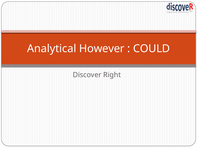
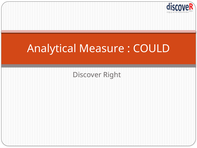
However: However -> Measure
